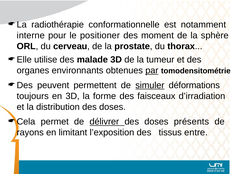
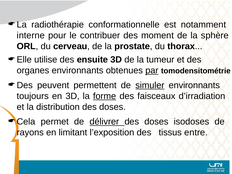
positioner: positioner -> contribuer
malade: malade -> ensuite
simuler déformations: déformations -> environnants
forme underline: none -> present
présents: présents -> isodoses
